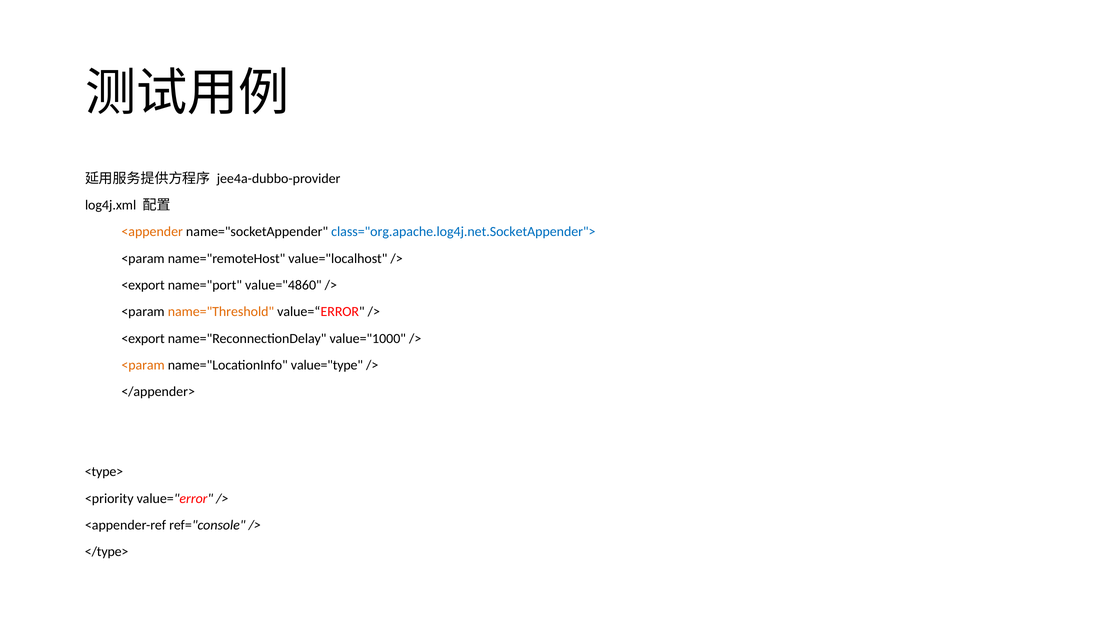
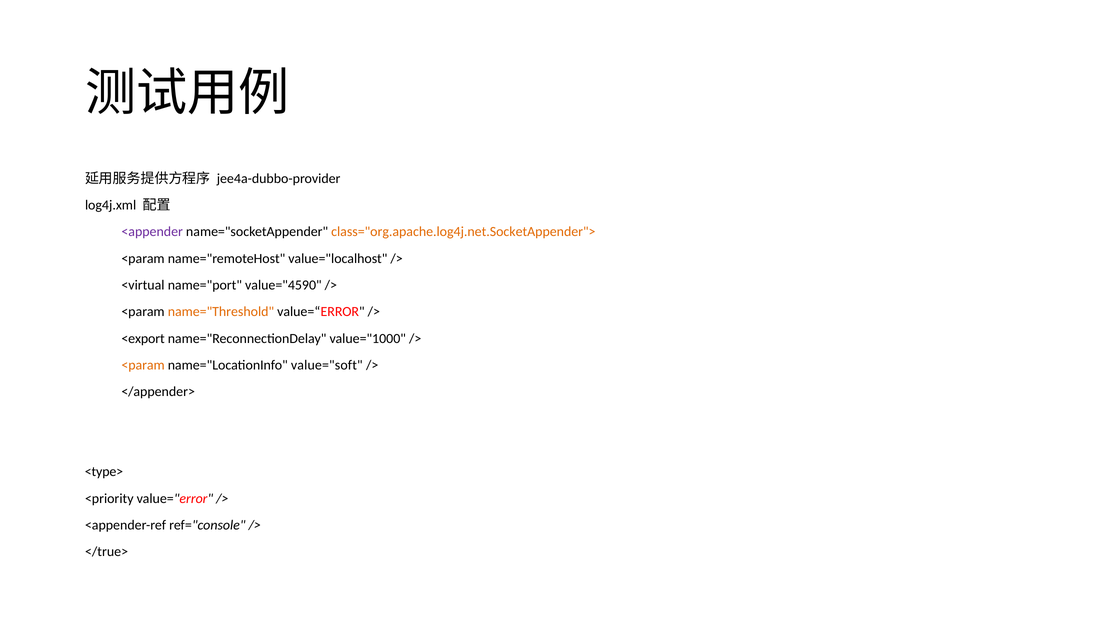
<appender colour: orange -> purple
class="org.apache.log4j.net.SocketAppender"> colour: blue -> orange
<export at (143, 285): <export -> <virtual
value="4860: value="4860 -> value="4590
value="type: value="type -> value="soft
</type>: </type> -> </true>
